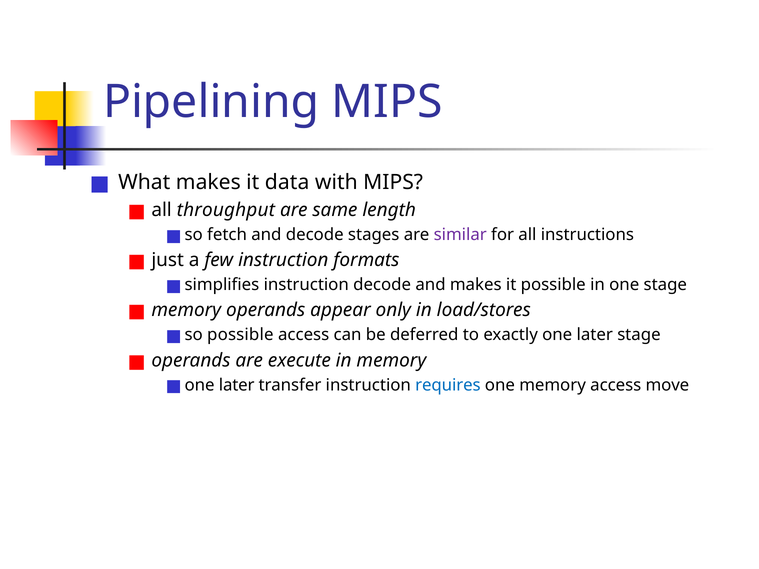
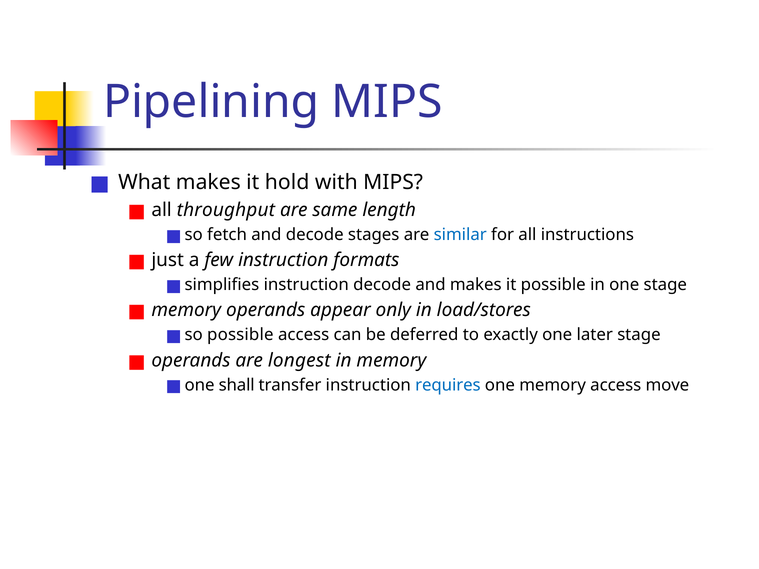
data: data -> hold
similar colour: purple -> blue
execute: execute -> longest
later at (237, 385): later -> shall
